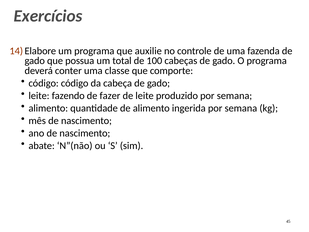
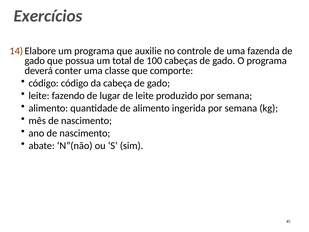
fazer: fazer -> lugar
